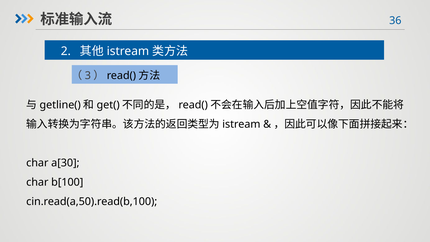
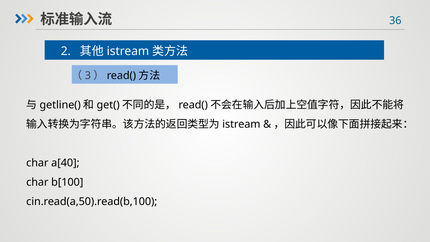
a[30: a[30 -> a[40
